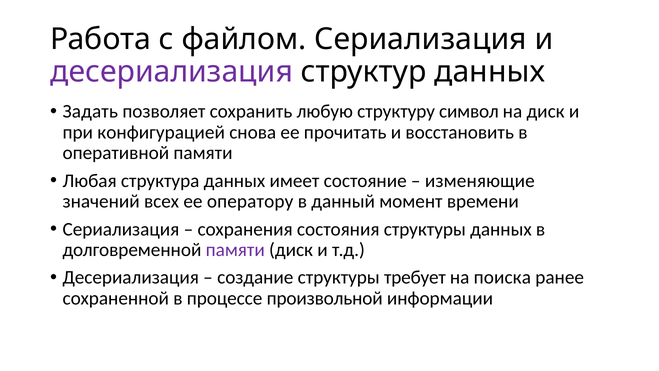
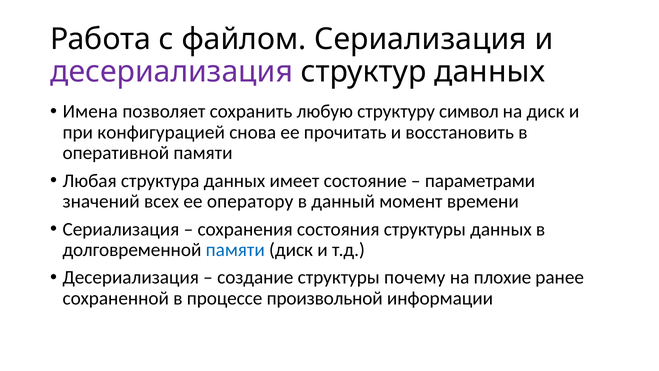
Задать: Задать -> Имена
изменяющие: изменяющие -> параметрами
памяти at (235, 250) colour: purple -> blue
требует: требует -> почему
поиска: поиска -> плохие
